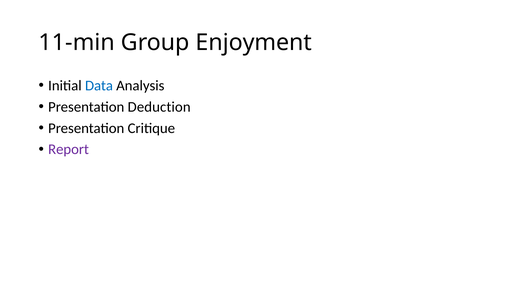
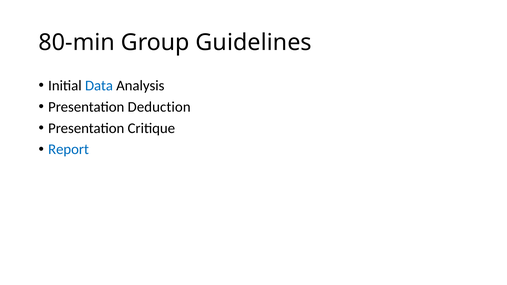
11-min: 11-min -> 80-min
Enjoyment: Enjoyment -> Guidelines
Report colour: purple -> blue
